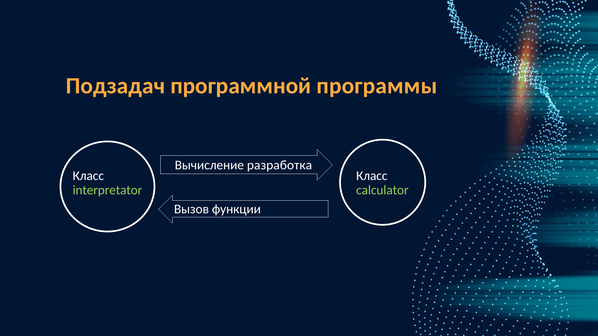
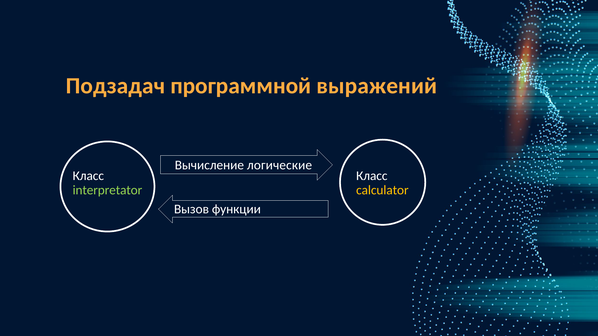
программы: программы -> выражений
разработка: разработка -> логические
calculator colour: light green -> yellow
